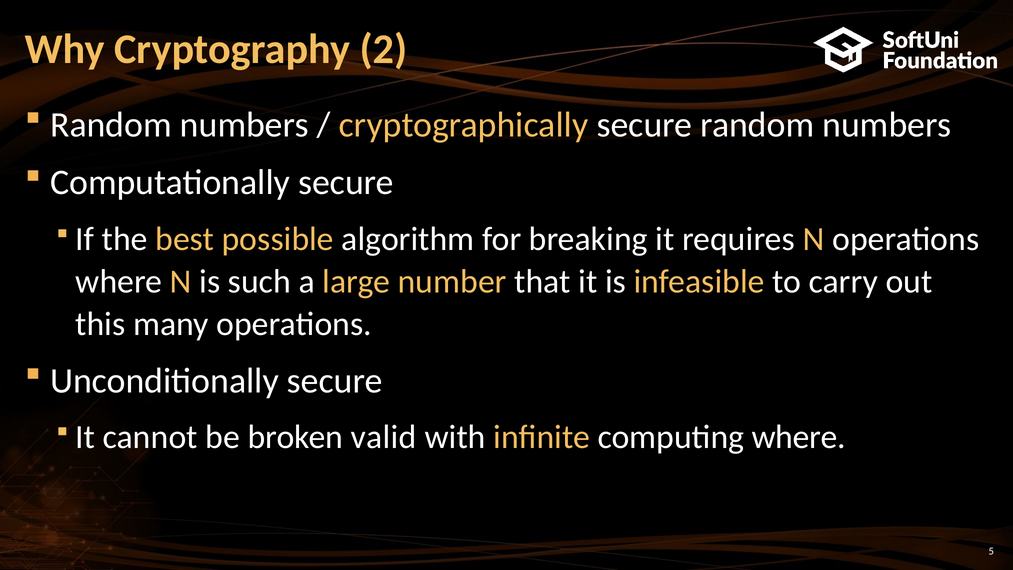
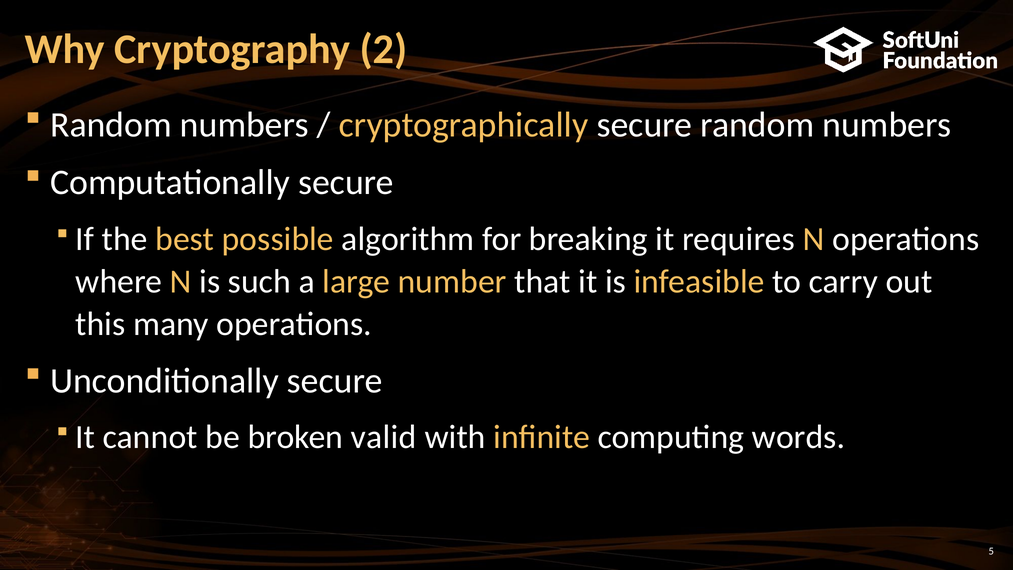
computing where: where -> words
